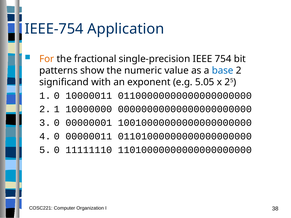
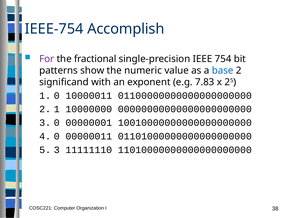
Application: Application -> Accomplish
For colour: orange -> purple
5.05: 5.05 -> 7.83
0 at (57, 150): 0 -> 3
